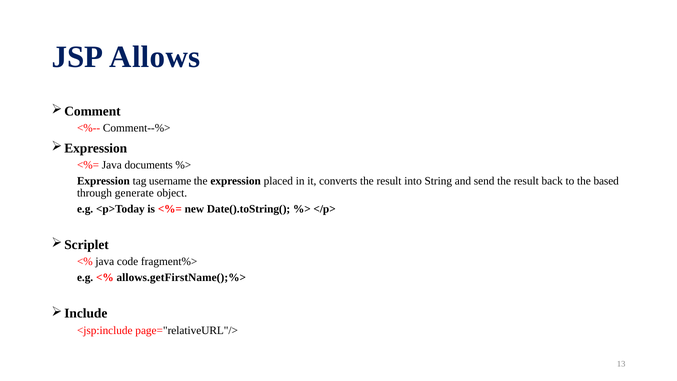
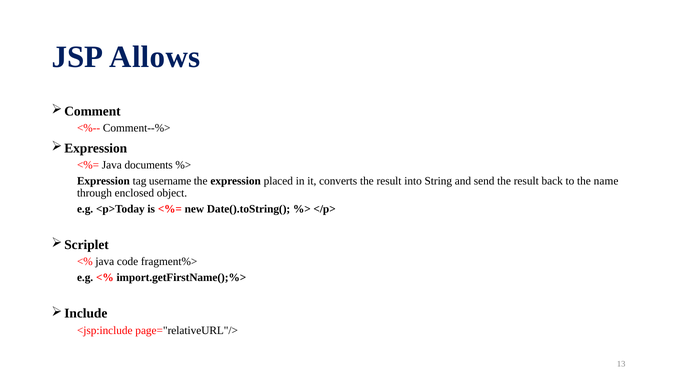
based: based -> name
generate: generate -> enclosed
allows.getFirstName();%>: allows.getFirstName();%> -> import.getFirstName();%>
